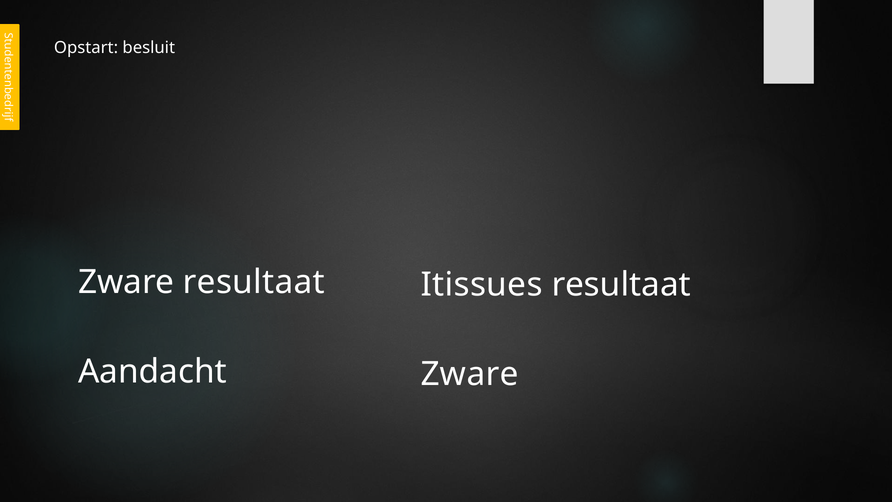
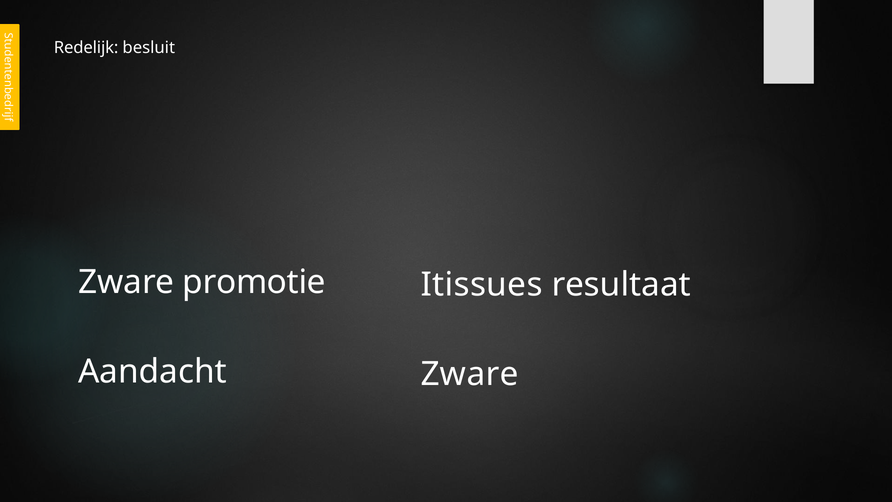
Opstart: Opstart -> Redelijk
Zware resultaat: resultaat -> promotie
